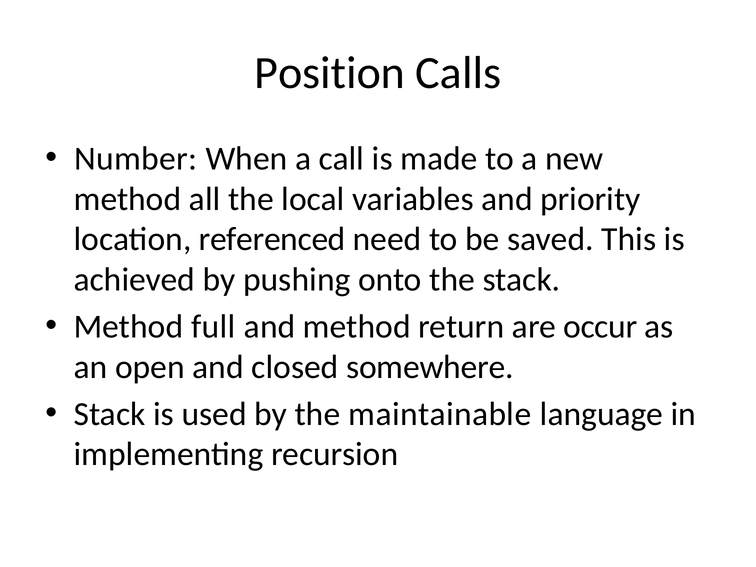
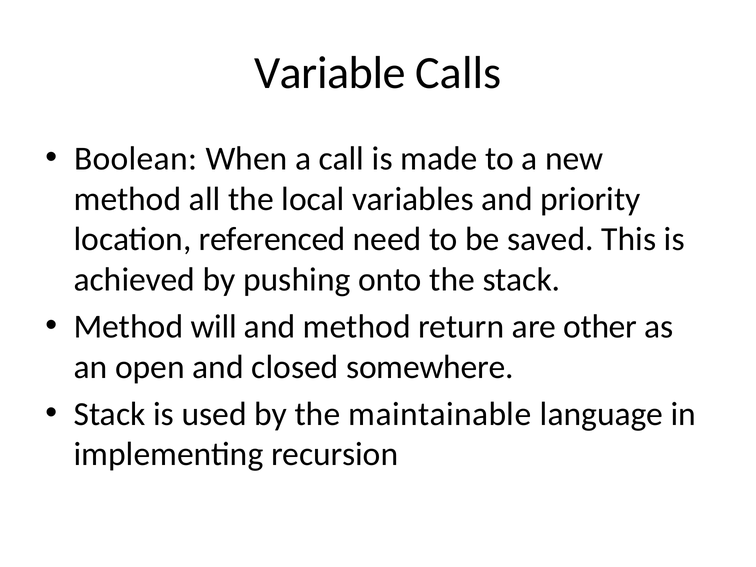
Position: Position -> Variable
Number: Number -> Boolean
full: full -> will
occur: occur -> other
